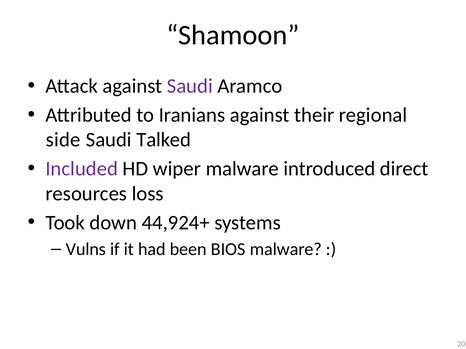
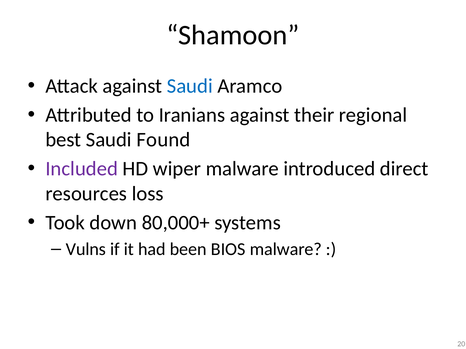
Saudi at (190, 86) colour: purple -> blue
side: side -> best
Talked: Talked -> Found
44,924+: 44,924+ -> 80,000+
